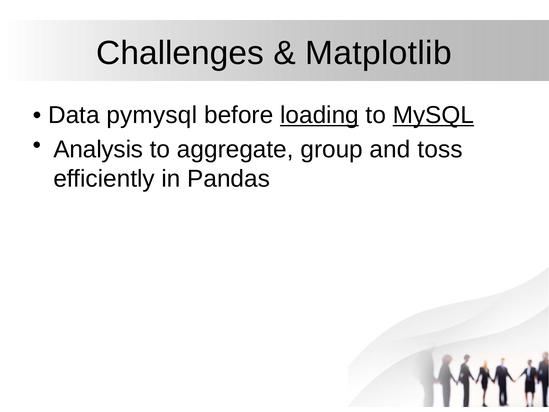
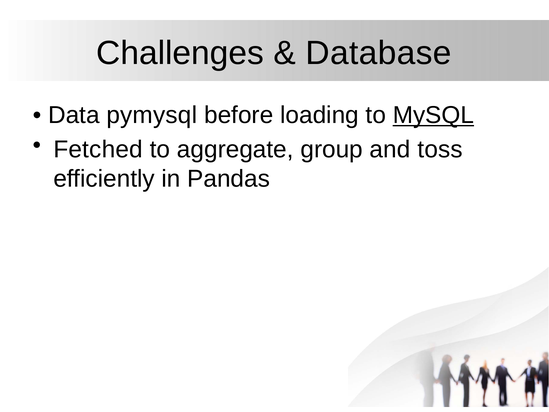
Matplotlib: Matplotlib -> Database
loading underline: present -> none
Analysis: Analysis -> Fetched
